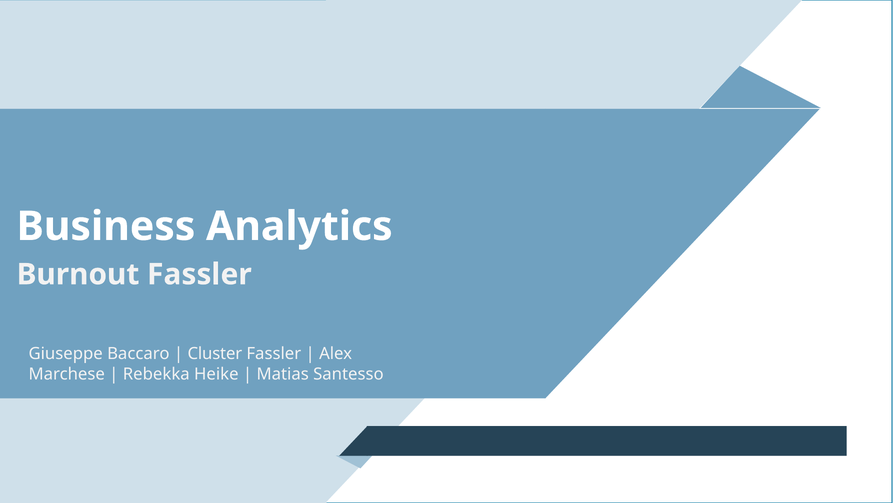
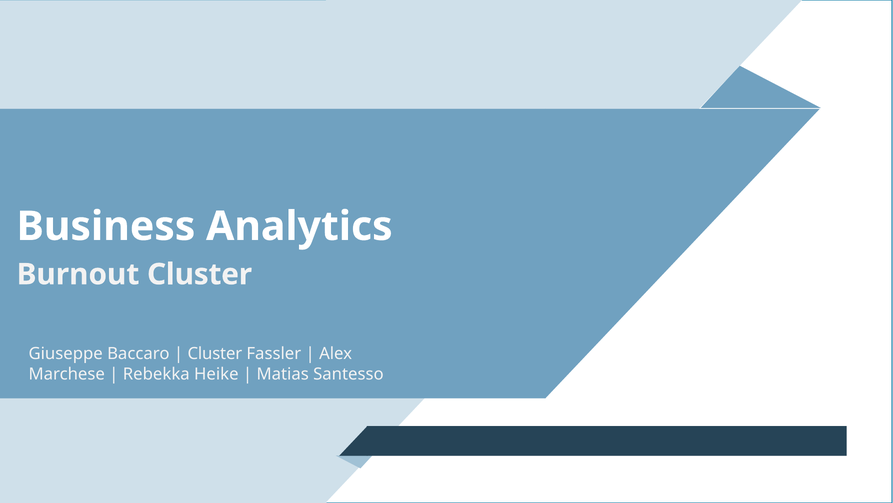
Burnout Fassler: Fassler -> Cluster
